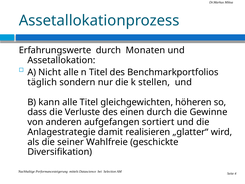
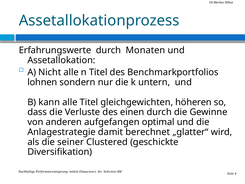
täglich: täglich -> lohnen
stellen: stellen -> untern
sortiert: sortiert -> optimal
realisieren: realisieren -> berechnet
Wahlfreie: Wahlfreie -> Clustered
